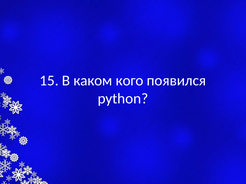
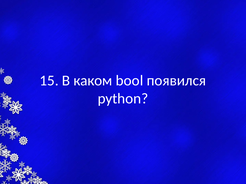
кого: кого -> bool
